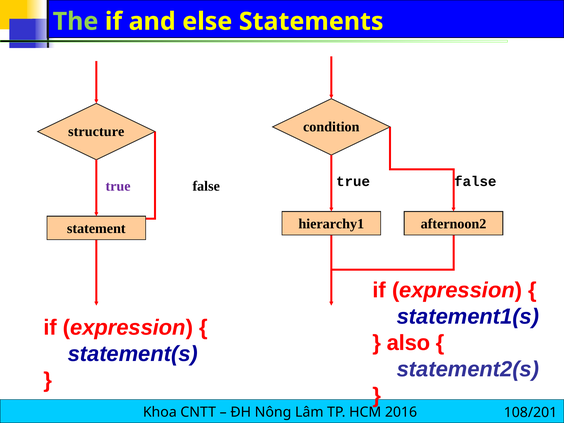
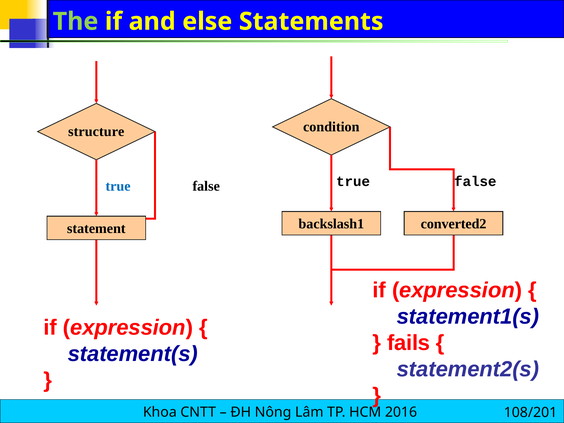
true at (118, 186) colour: purple -> blue
hierarchy1: hierarchy1 -> backslash1
afternoon2: afternoon2 -> converted2
also: also -> fails
